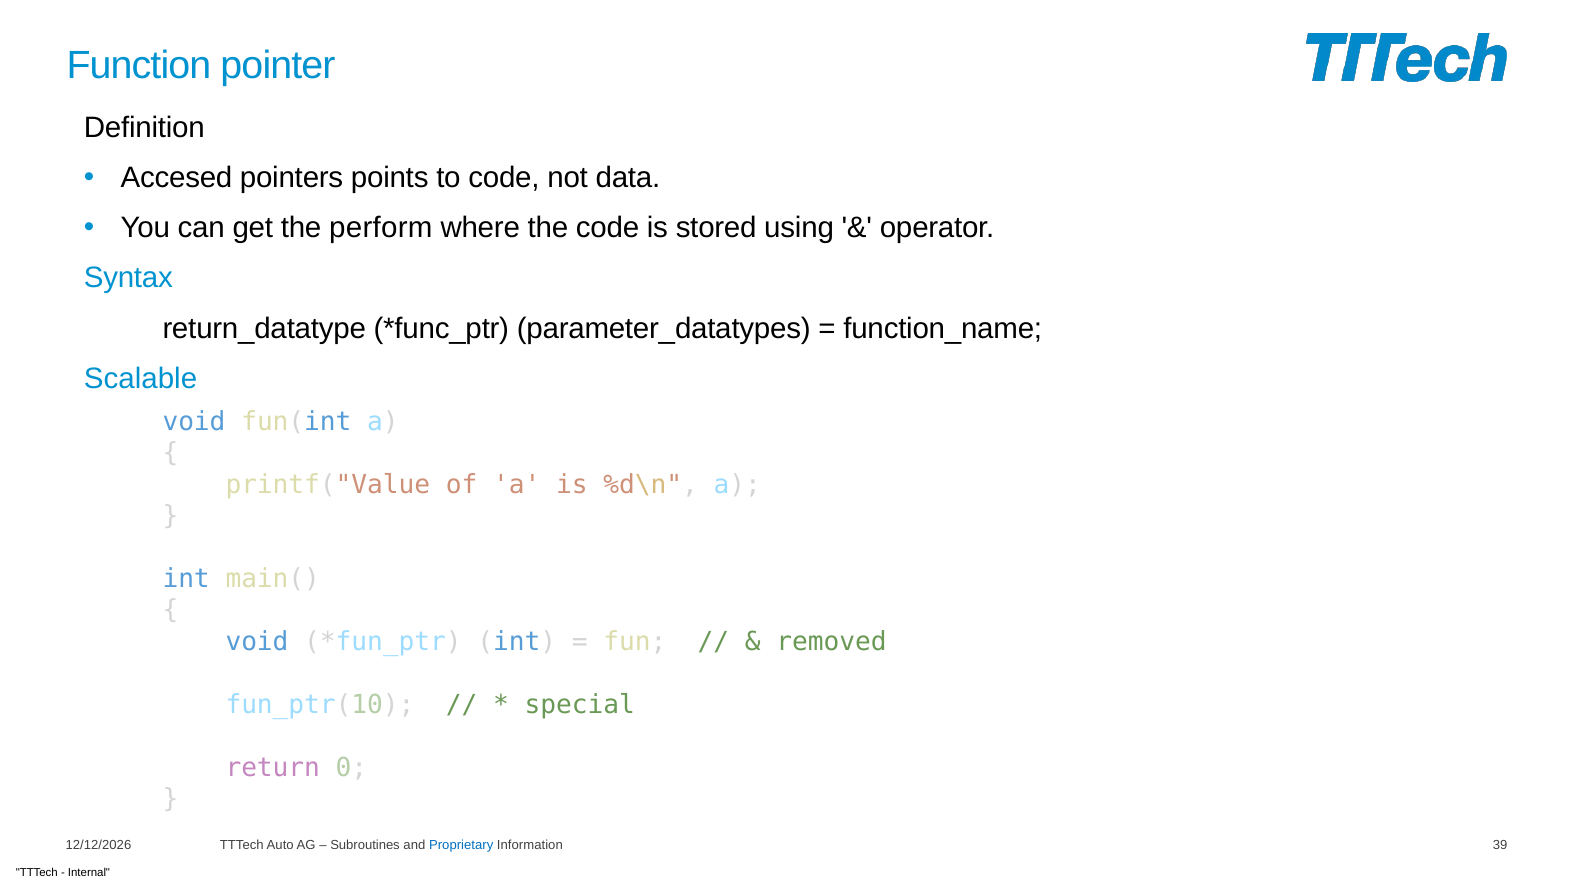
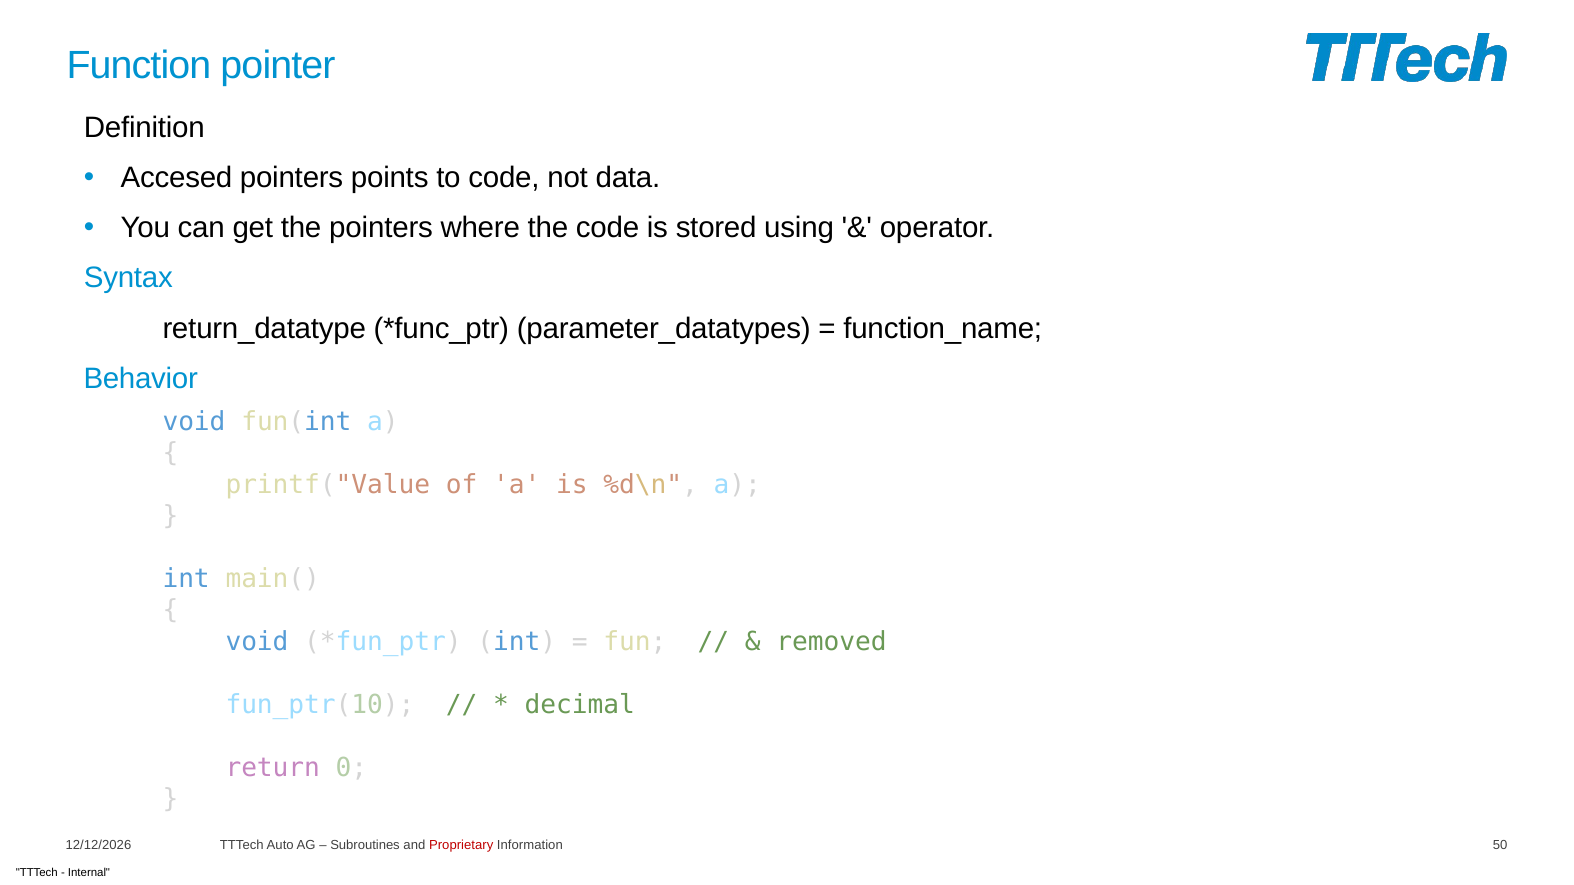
the perform: perform -> pointers
Scalable: Scalable -> Behavior
special: special -> decimal
Proprietary colour: blue -> red
39: 39 -> 50
